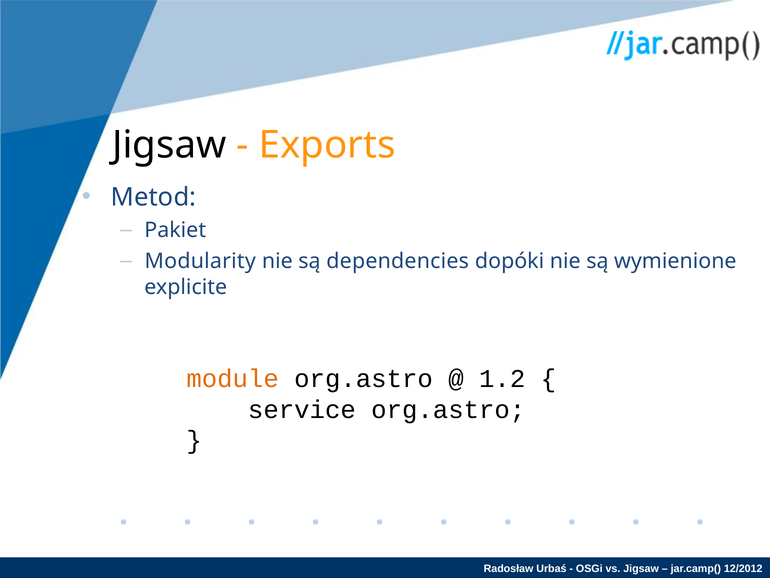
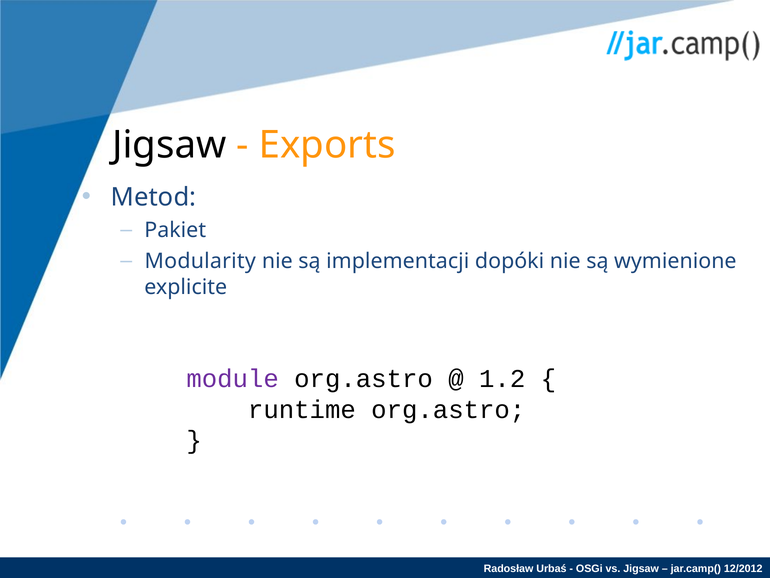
dependencies: dependencies -> implementacji
module colour: orange -> purple
service: service -> runtime
